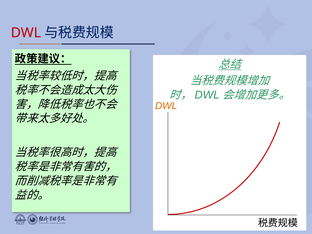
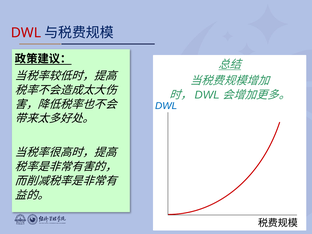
DWL at (166, 106) colour: orange -> blue
